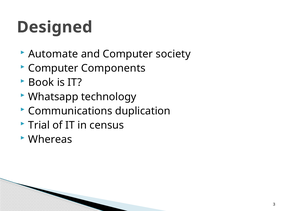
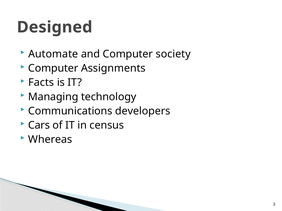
Components: Components -> Assignments
Book: Book -> Facts
Whatsapp: Whatsapp -> Managing
duplication: duplication -> developers
Trial: Trial -> Cars
